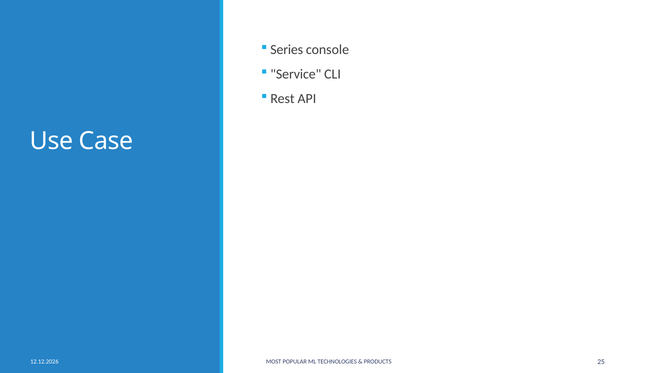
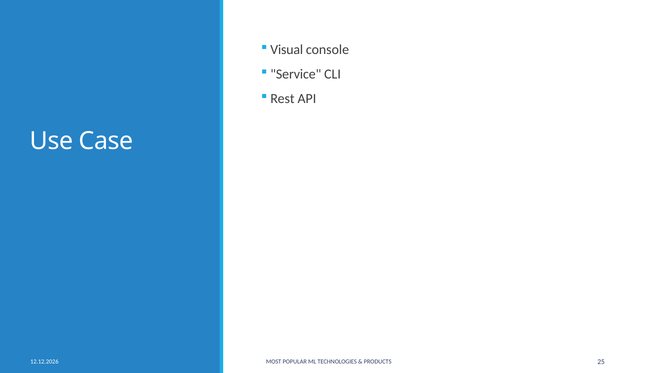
Series: Series -> Visual
